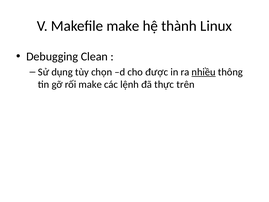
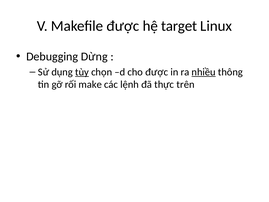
Makefile make: make -> được
thành: thành -> target
Clean: Clean -> Dừng
tùy underline: none -> present
